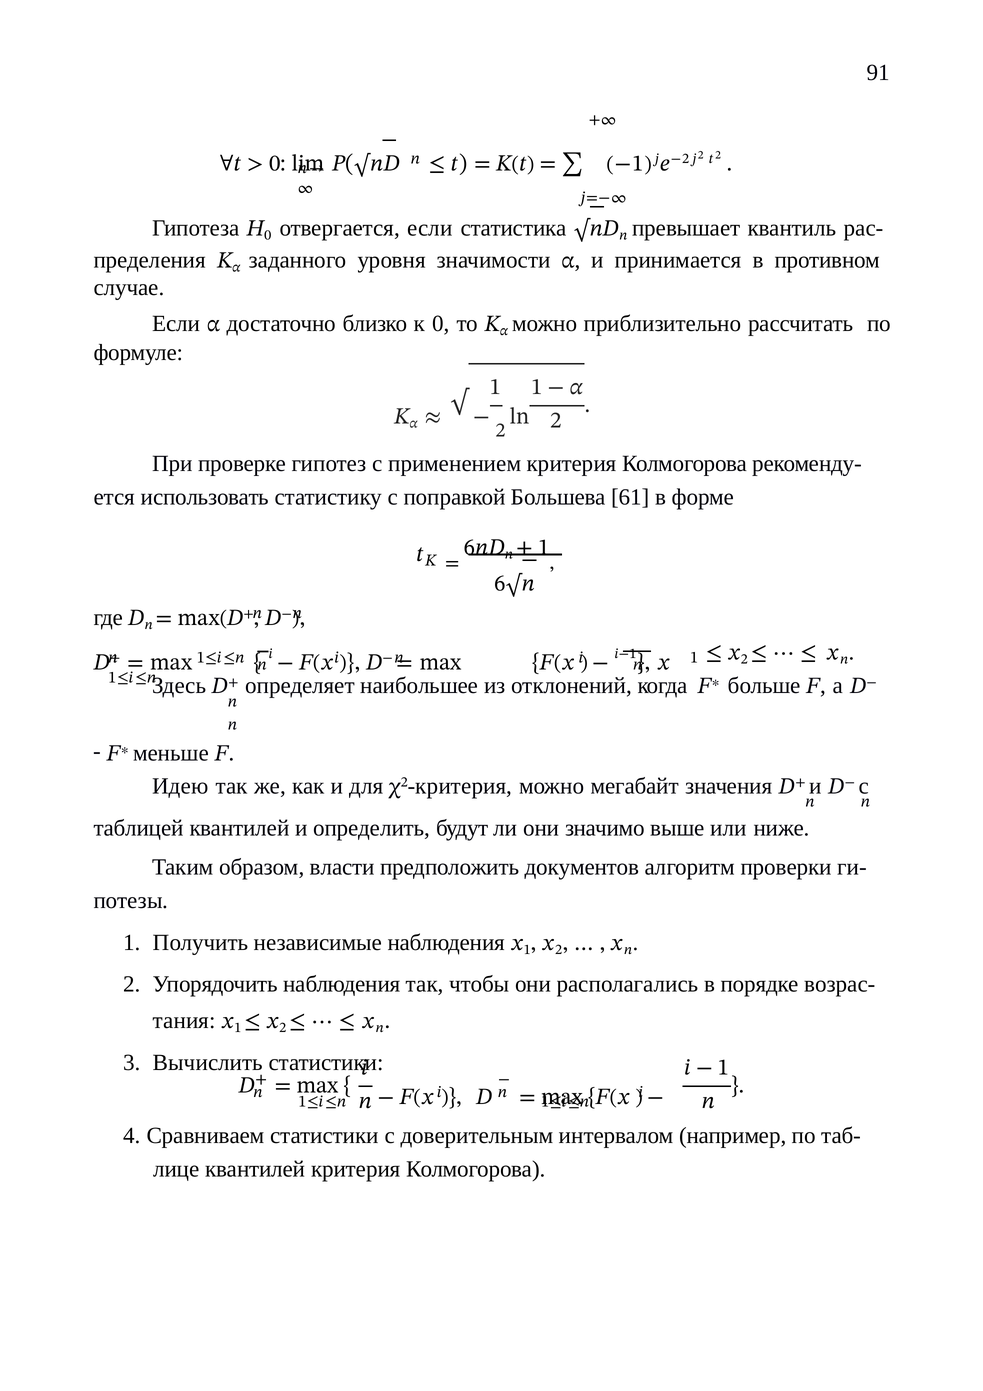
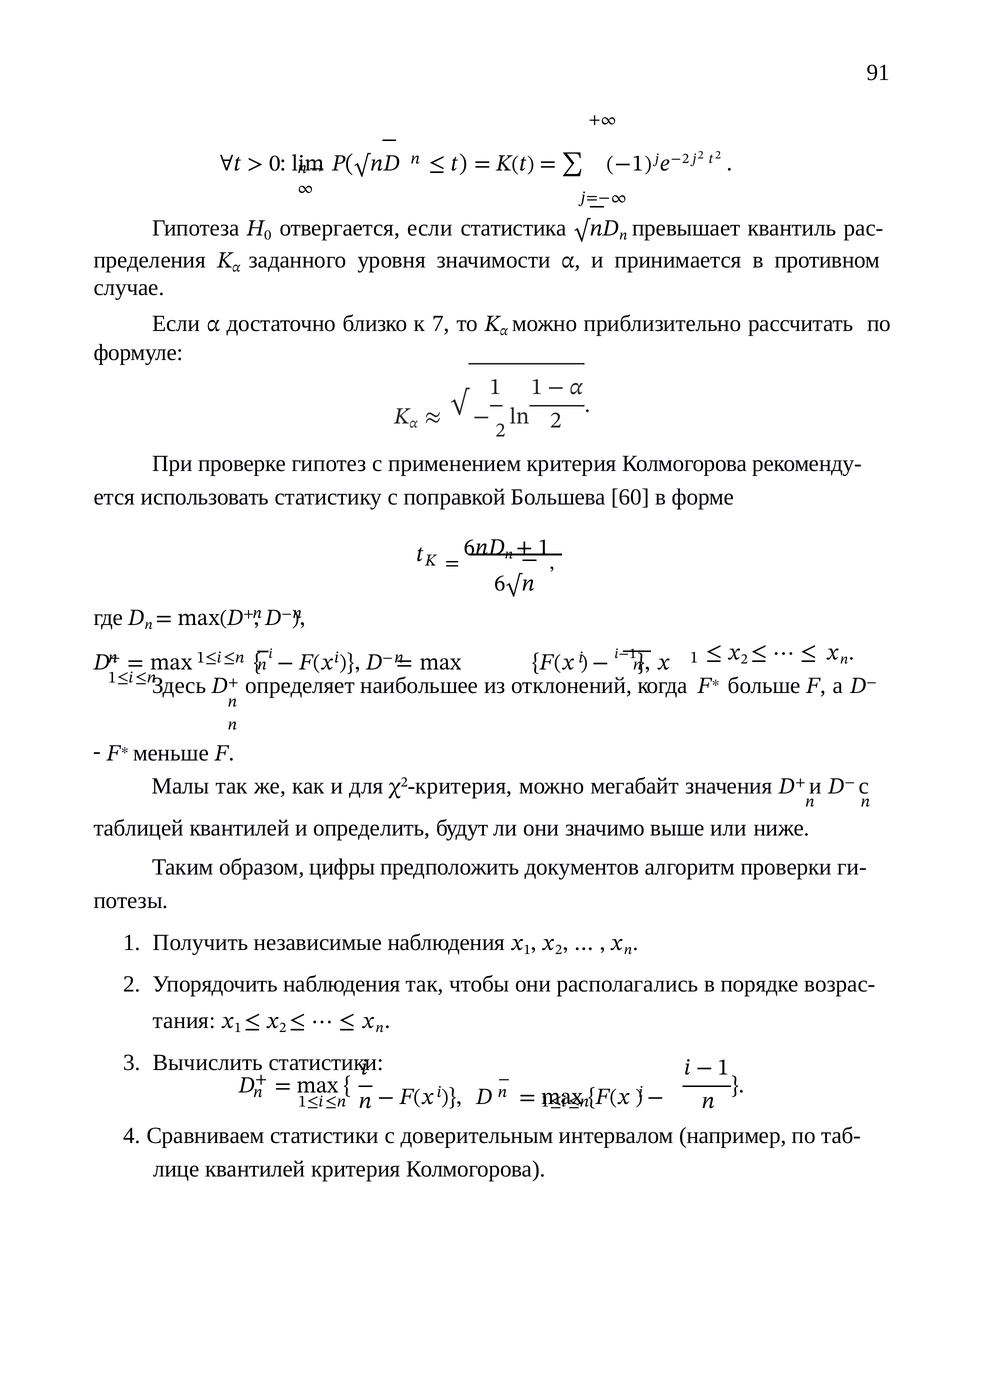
к 0: 0 -> 7
61: 61 -> 60
Идею: Идею -> Малы
власти: власти -> цифры
